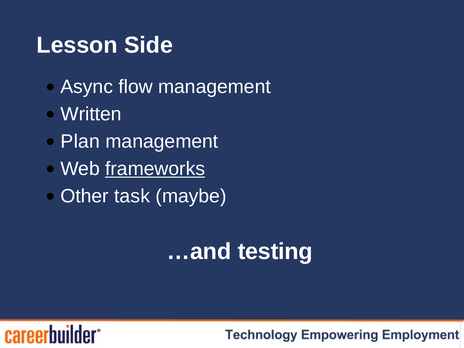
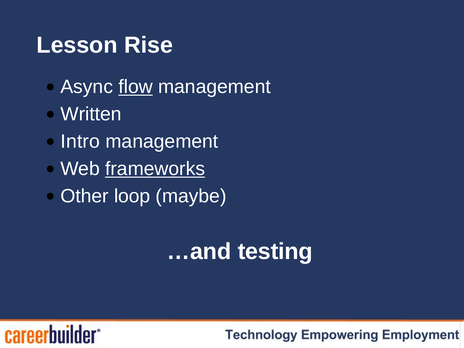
Side: Side -> Rise
flow underline: none -> present
Plan: Plan -> Intro
task: task -> loop
